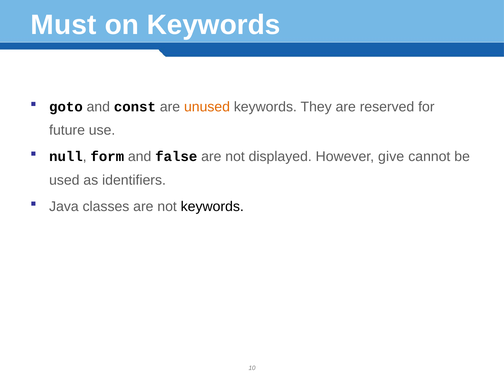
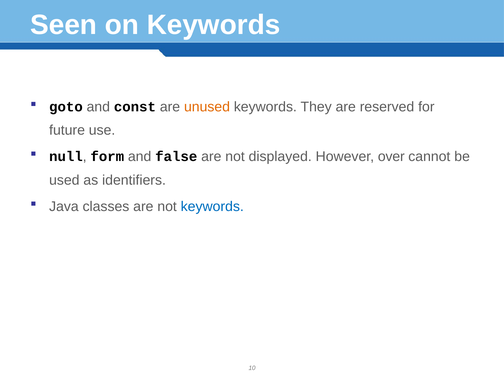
Must: Must -> Seen
give: give -> over
keywords at (212, 206) colour: black -> blue
